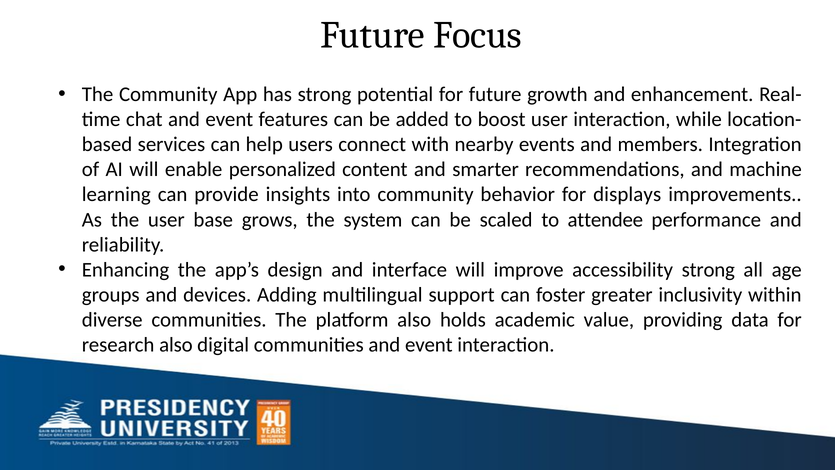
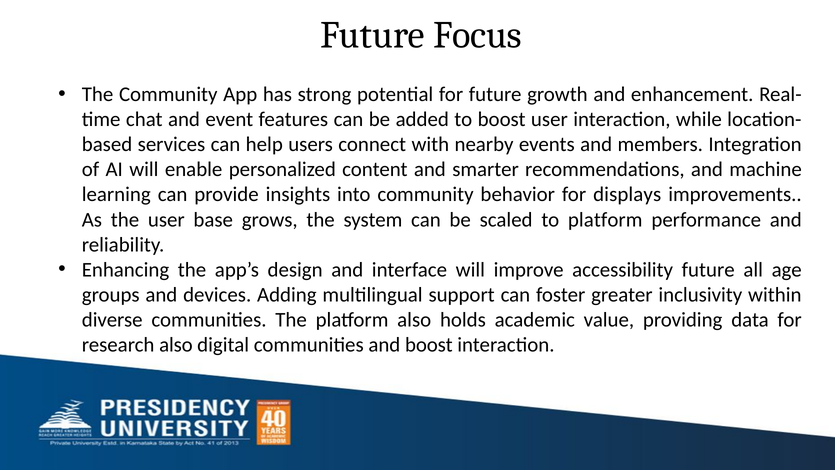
to attendee: attendee -> platform
accessibility strong: strong -> future
communities and event: event -> boost
